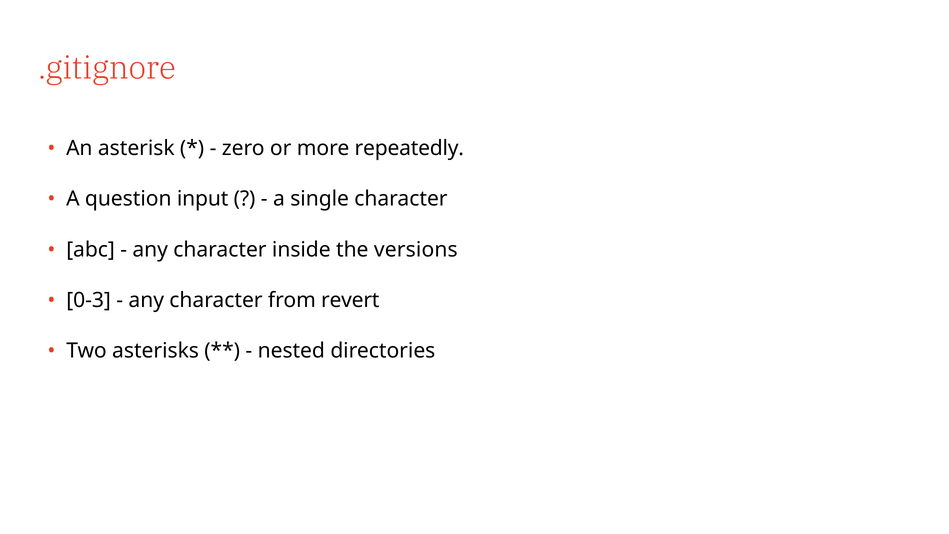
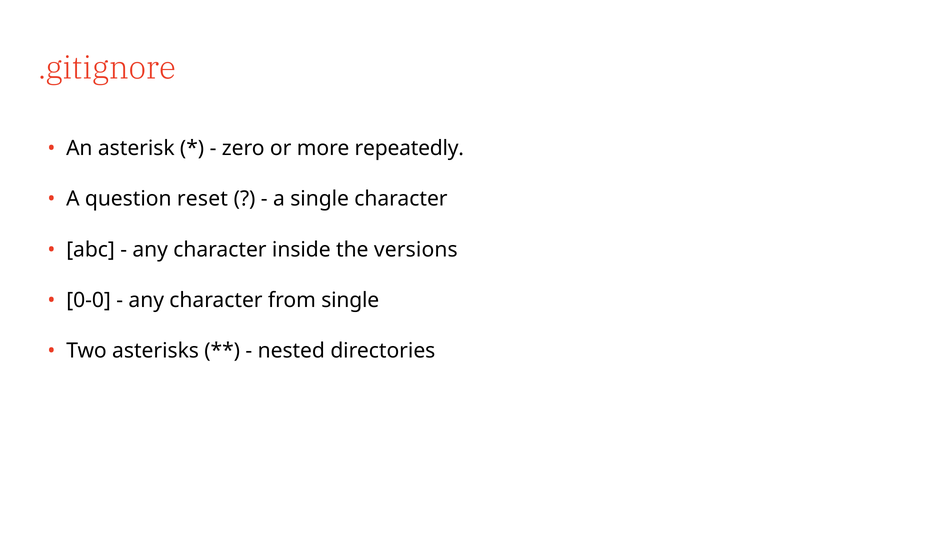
input: input -> reset
0-3: 0-3 -> 0-0
from revert: revert -> single
